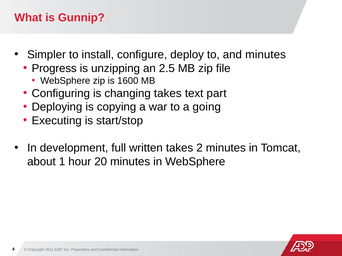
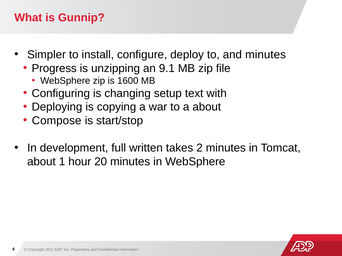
2.5: 2.5 -> 9.1
changing takes: takes -> setup
part: part -> with
a going: going -> about
Executing: Executing -> Compose
